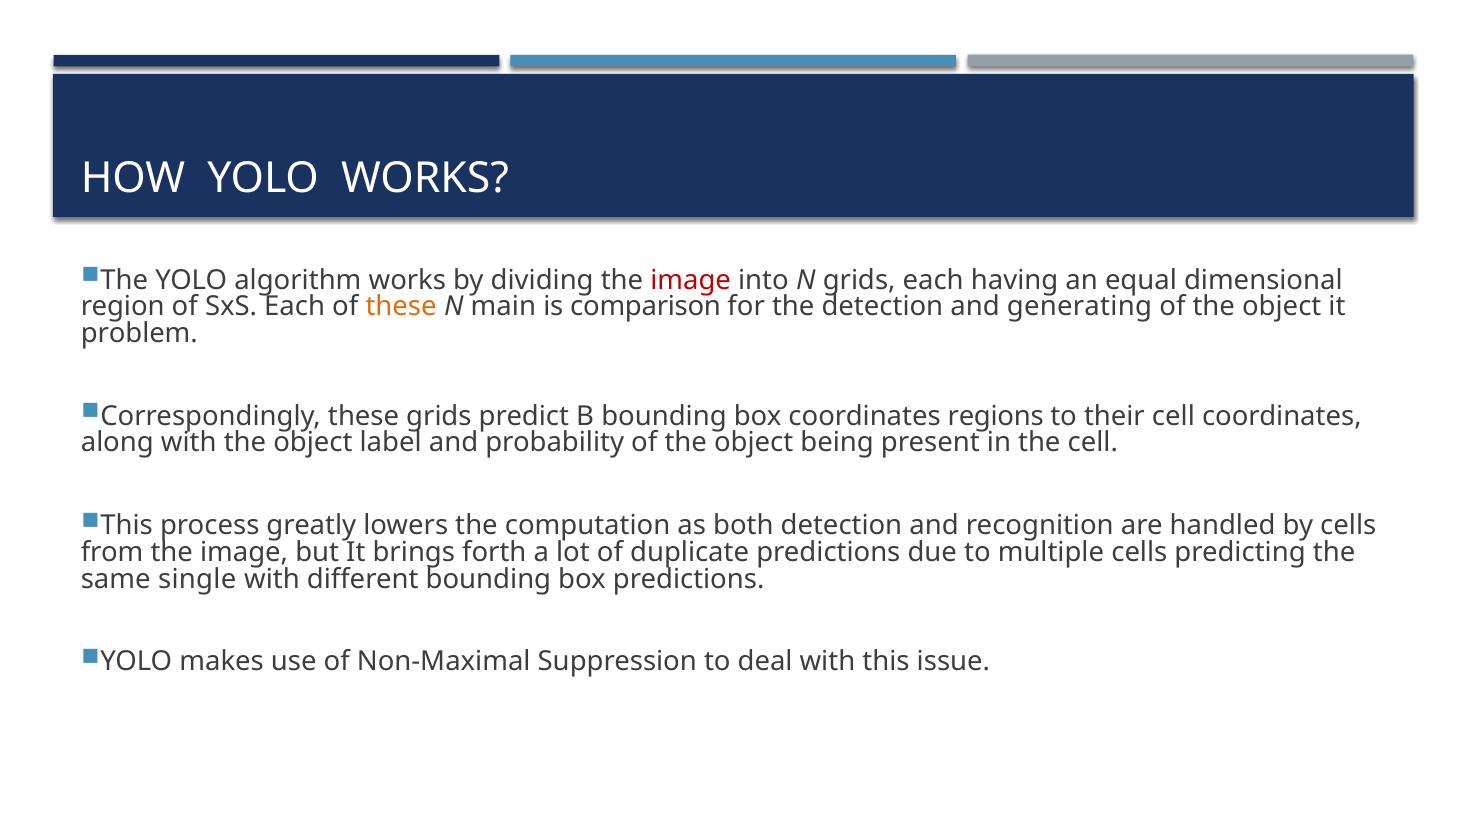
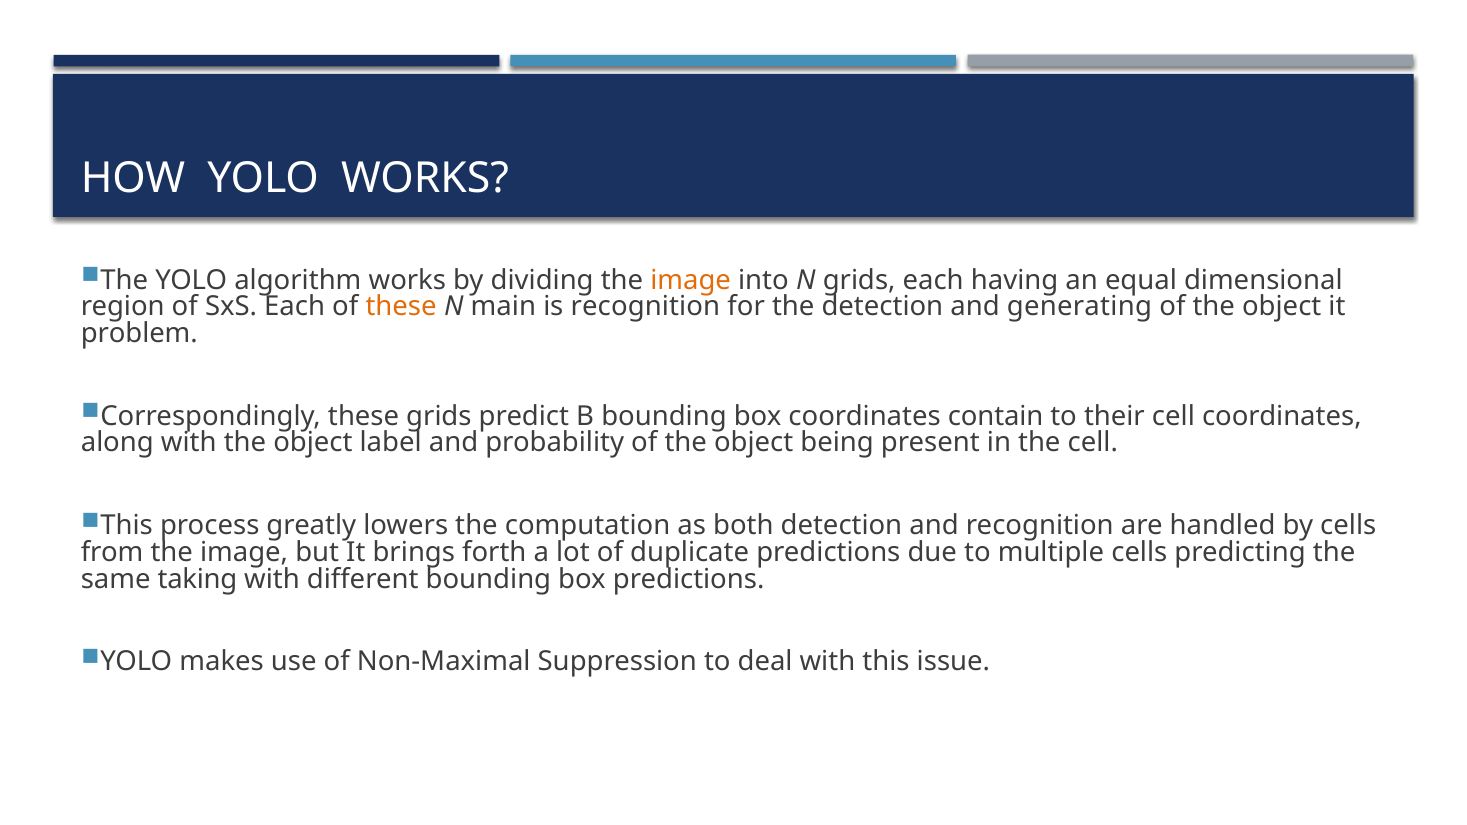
image at (691, 280) colour: red -> orange
is comparison: comparison -> recognition
regions: regions -> contain
single: single -> taking
